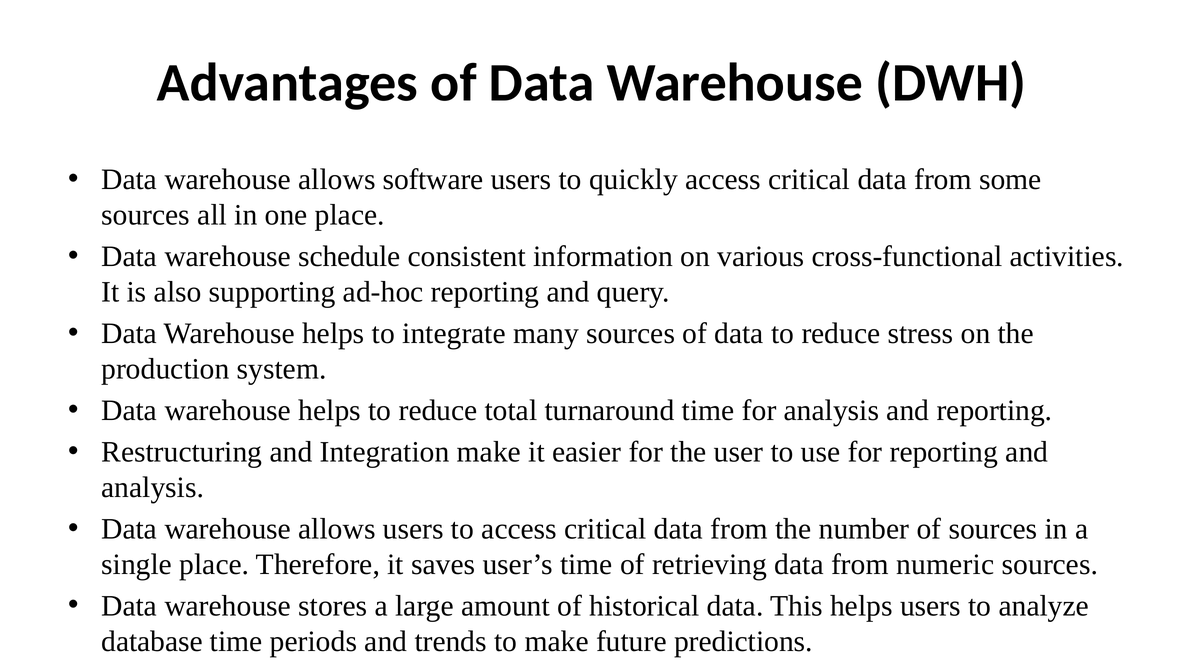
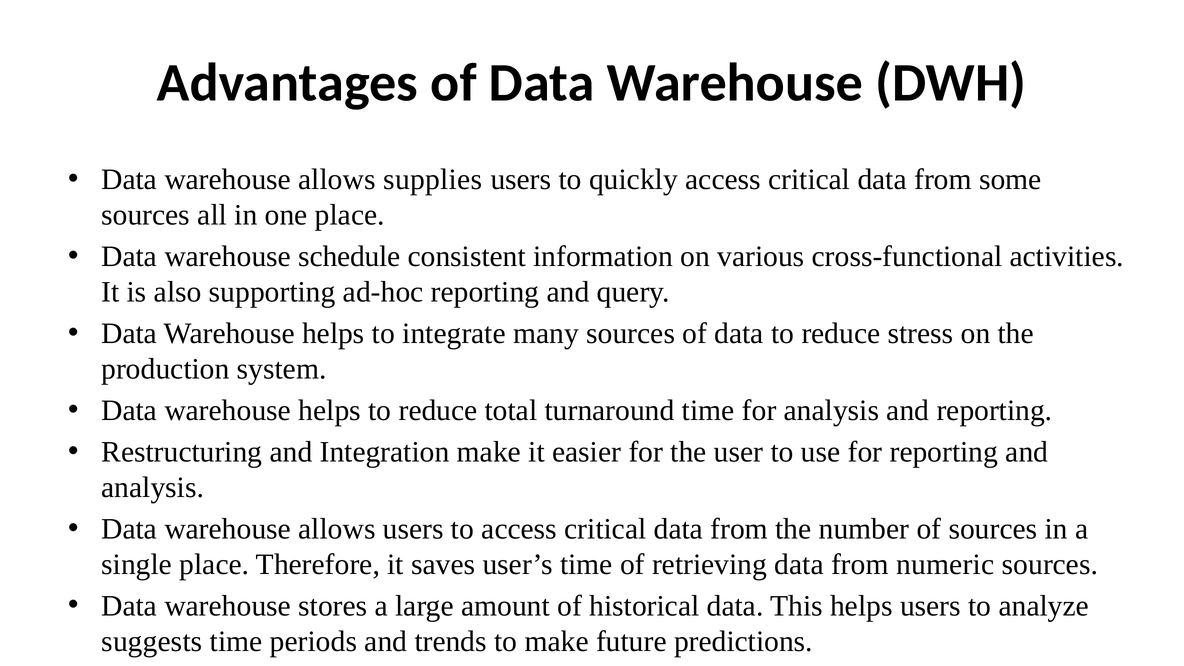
software: software -> supplies
database: database -> suggests
